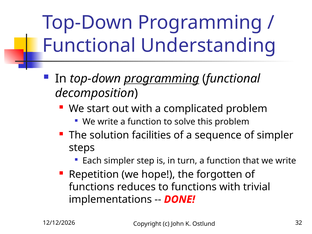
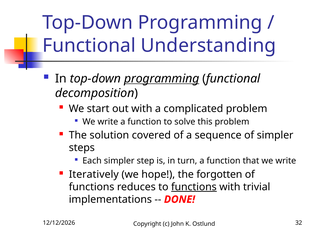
facilities: facilities -> covered
Repetition: Repetition -> Iteratively
functions at (194, 187) underline: none -> present
